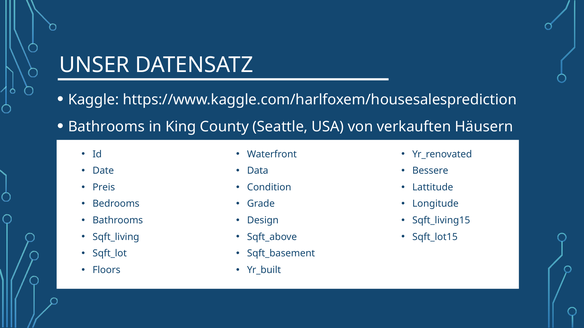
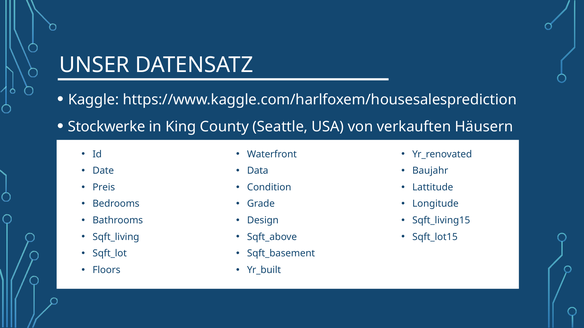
Bathrooms at (107, 127): Bathrooms -> Stockwerke
Bessere: Bessere -> Baujahr
